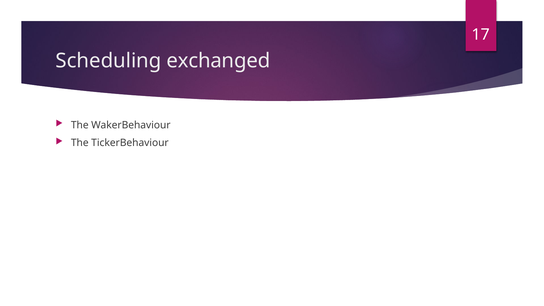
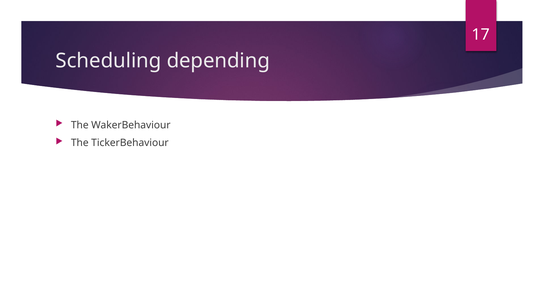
exchanged: exchanged -> depending
